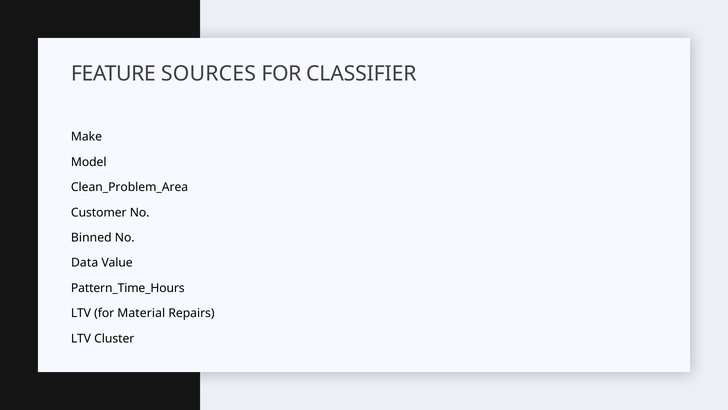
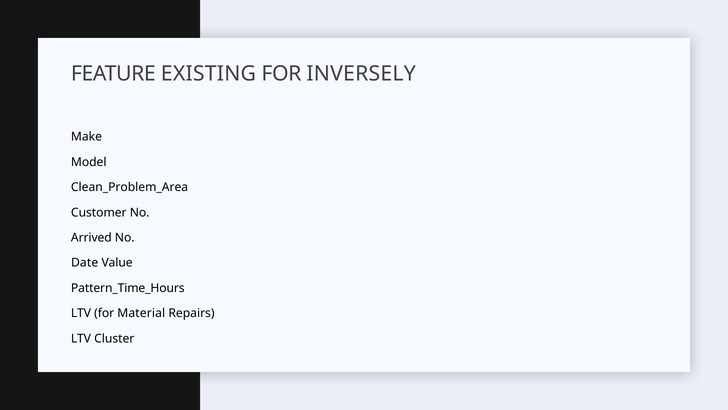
SOURCES: SOURCES -> EXISTING
CLASSIFIER: CLASSIFIER -> INVERSELY
Binned: Binned -> Arrived
Data: Data -> Date
